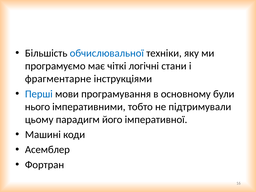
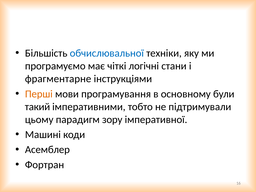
Перші colour: blue -> orange
нього: нього -> такий
його: його -> зору
